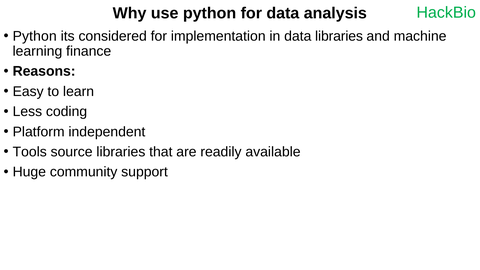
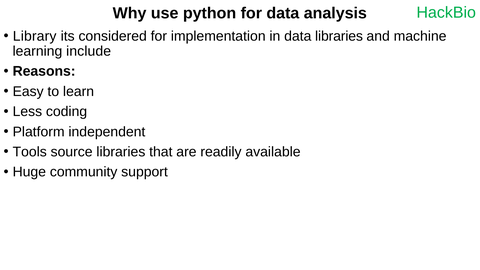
Python at (35, 36): Python -> Library
finance: finance -> include
